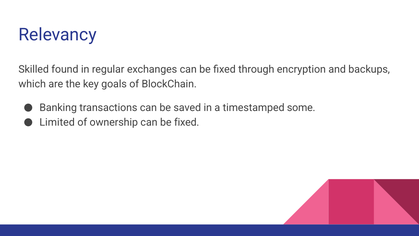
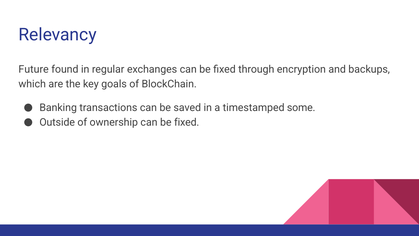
Skilled: Skilled -> Future
Limited: Limited -> Outside
